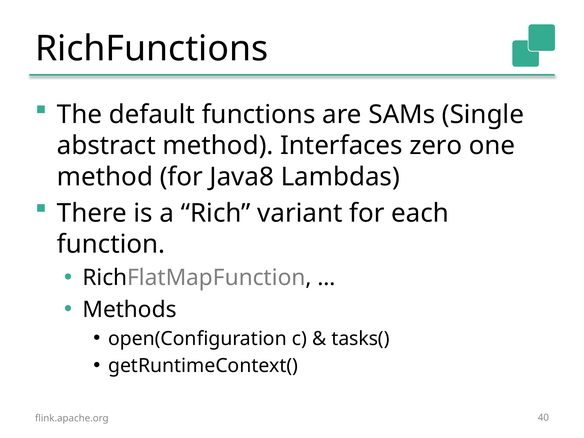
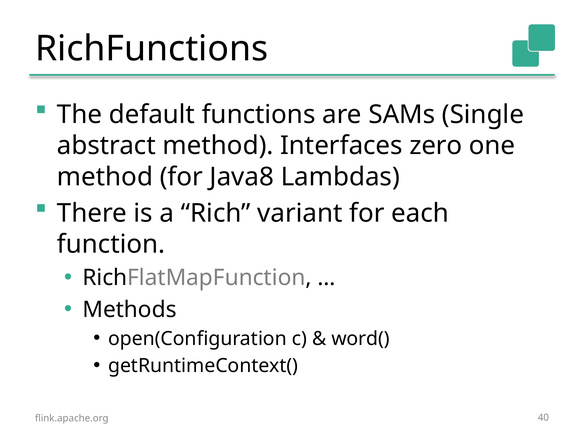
tasks(: tasks( -> word(
